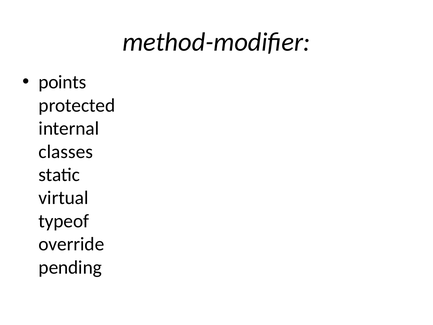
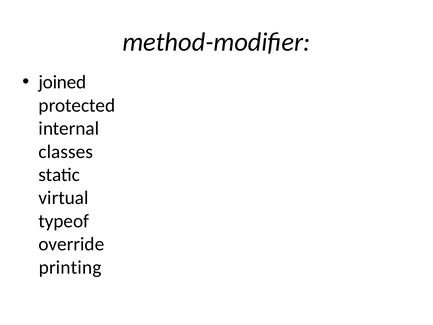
points: points -> joined
pending: pending -> printing
